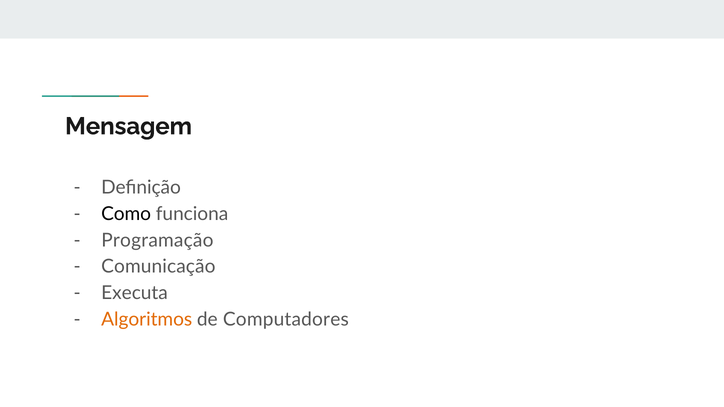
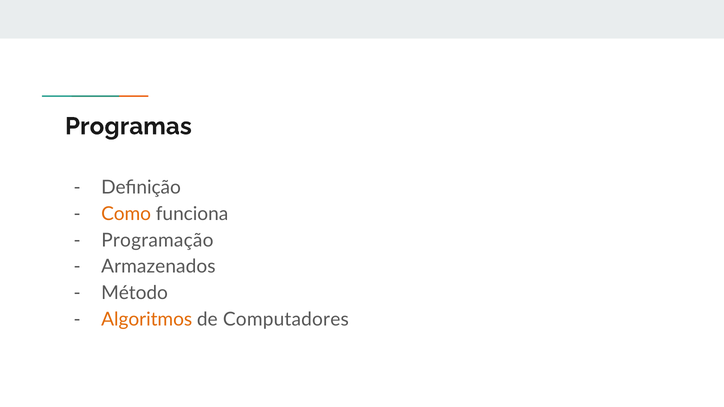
Mensagem: Mensagem -> Programas
Como colour: black -> orange
Comunicação: Comunicação -> Armazenados
Executa: Executa -> Método
